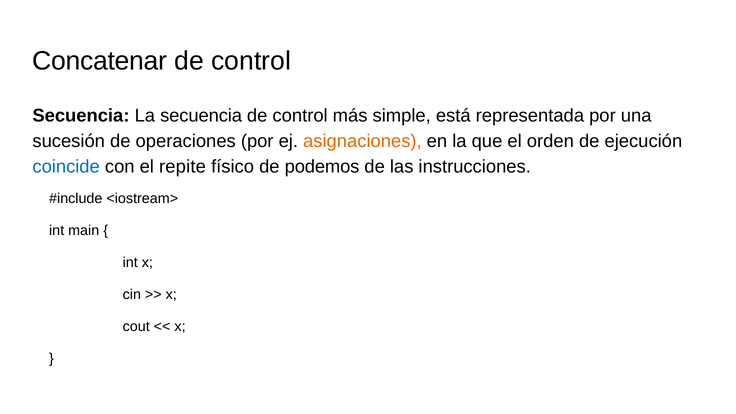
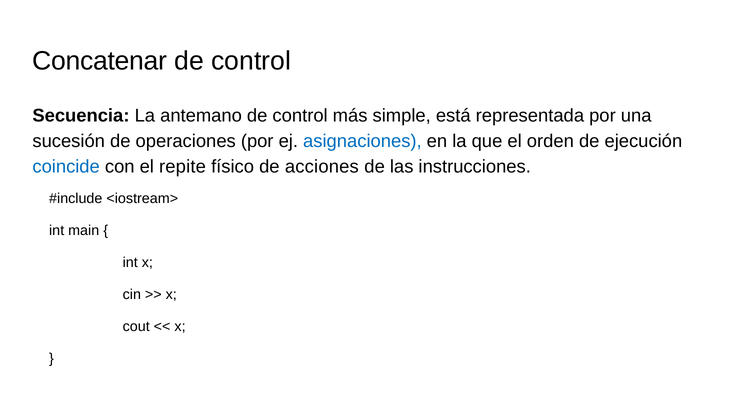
La secuencia: secuencia -> antemano
asignaciones colour: orange -> blue
podemos: podemos -> acciones
